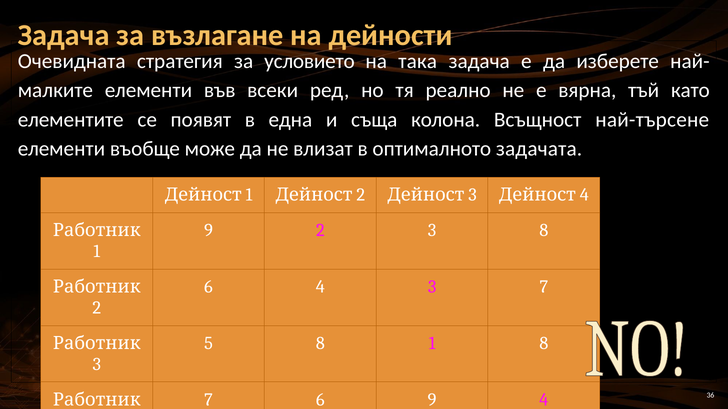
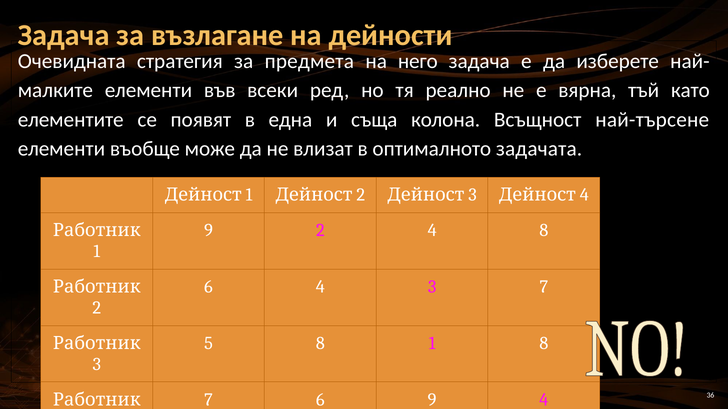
условието: условието -> предмета
така: така -> него
2 3: 3 -> 4
